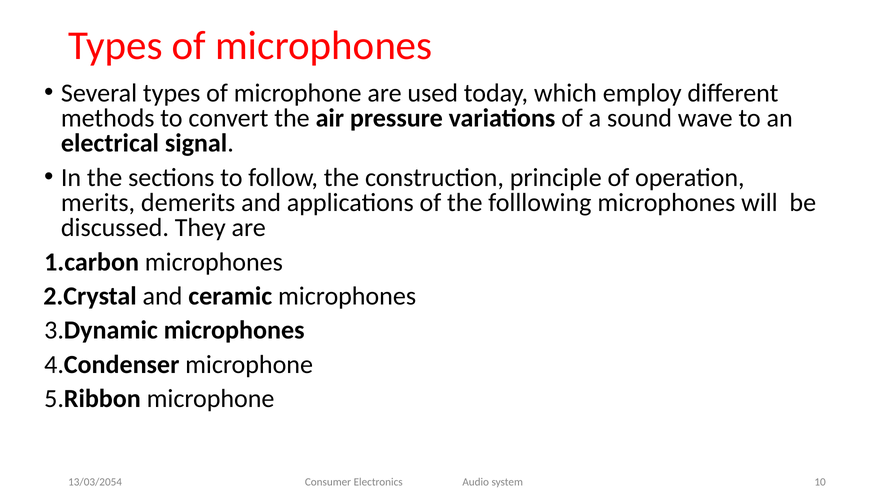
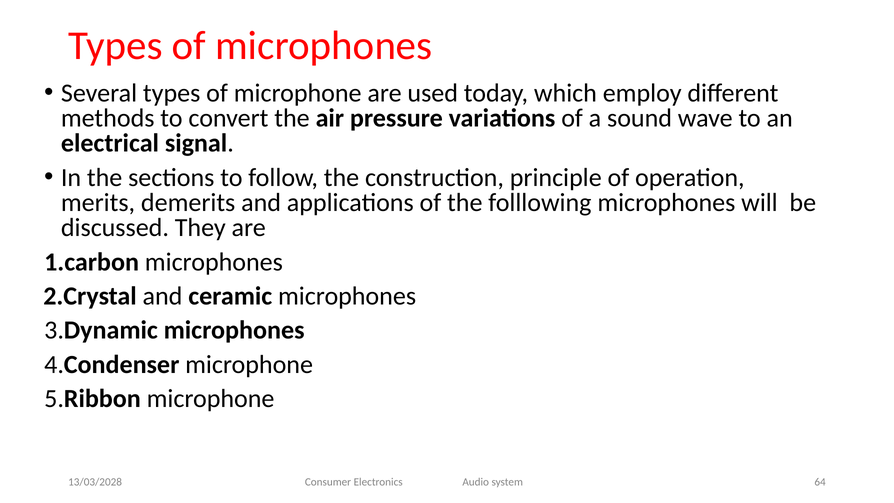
13/03/2054: 13/03/2054 -> 13/03/2028
10: 10 -> 64
